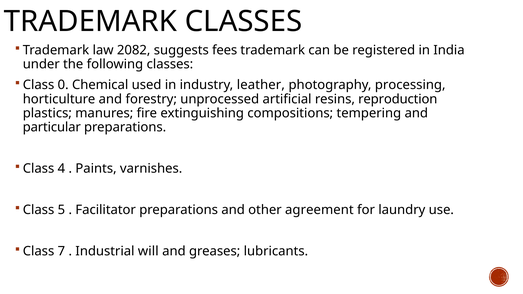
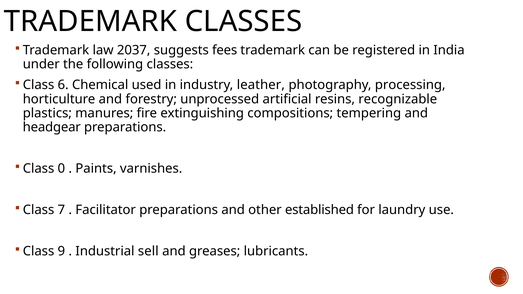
2082: 2082 -> 2037
0: 0 -> 6
reproduction: reproduction -> recognizable
particular: particular -> headgear
4: 4 -> 0
5: 5 -> 7
agreement: agreement -> established
7: 7 -> 9
will: will -> sell
